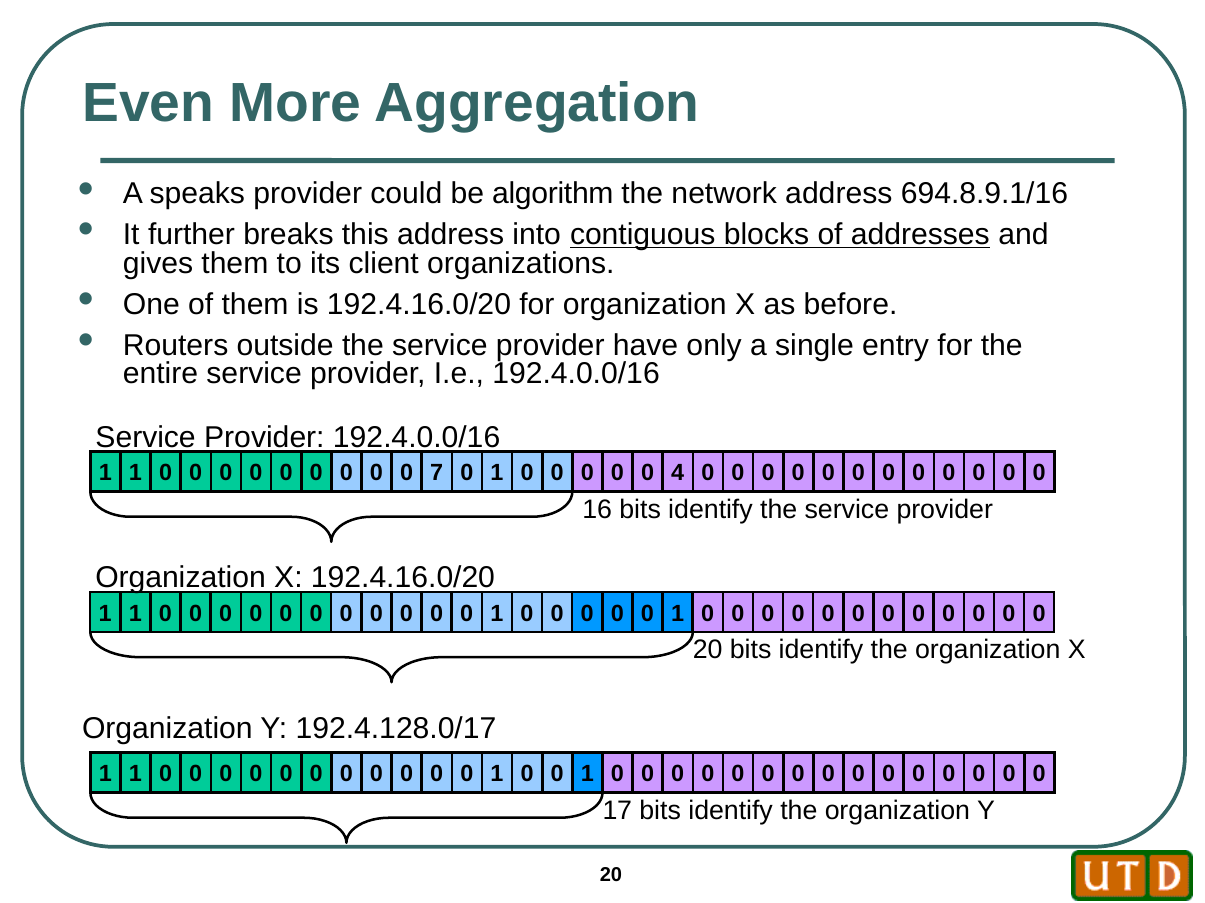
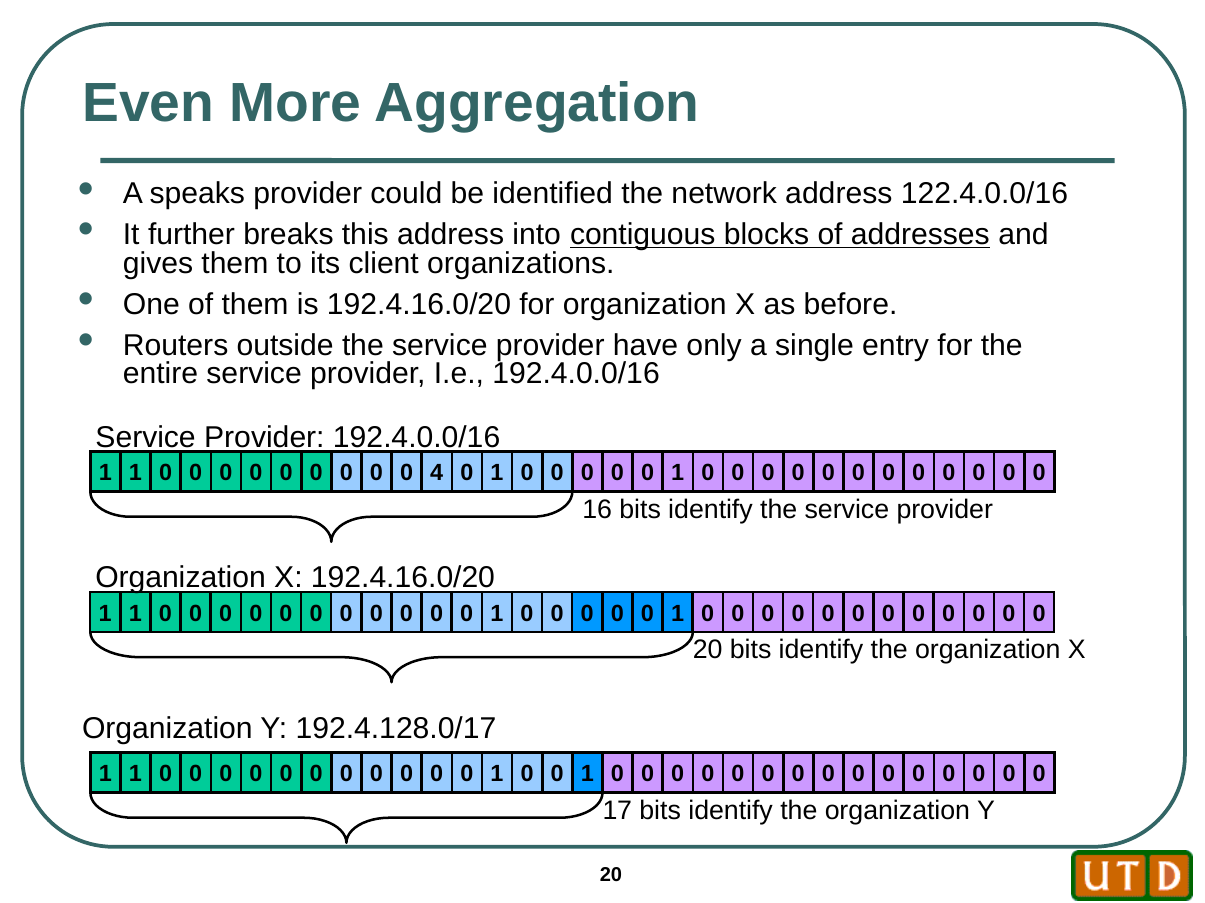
algorithm: algorithm -> identified
694.8.9.1/16: 694.8.9.1/16 -> 122.4.0.0/16
7: 7 -> 4
4 at (678, 474): 4 -> 1
